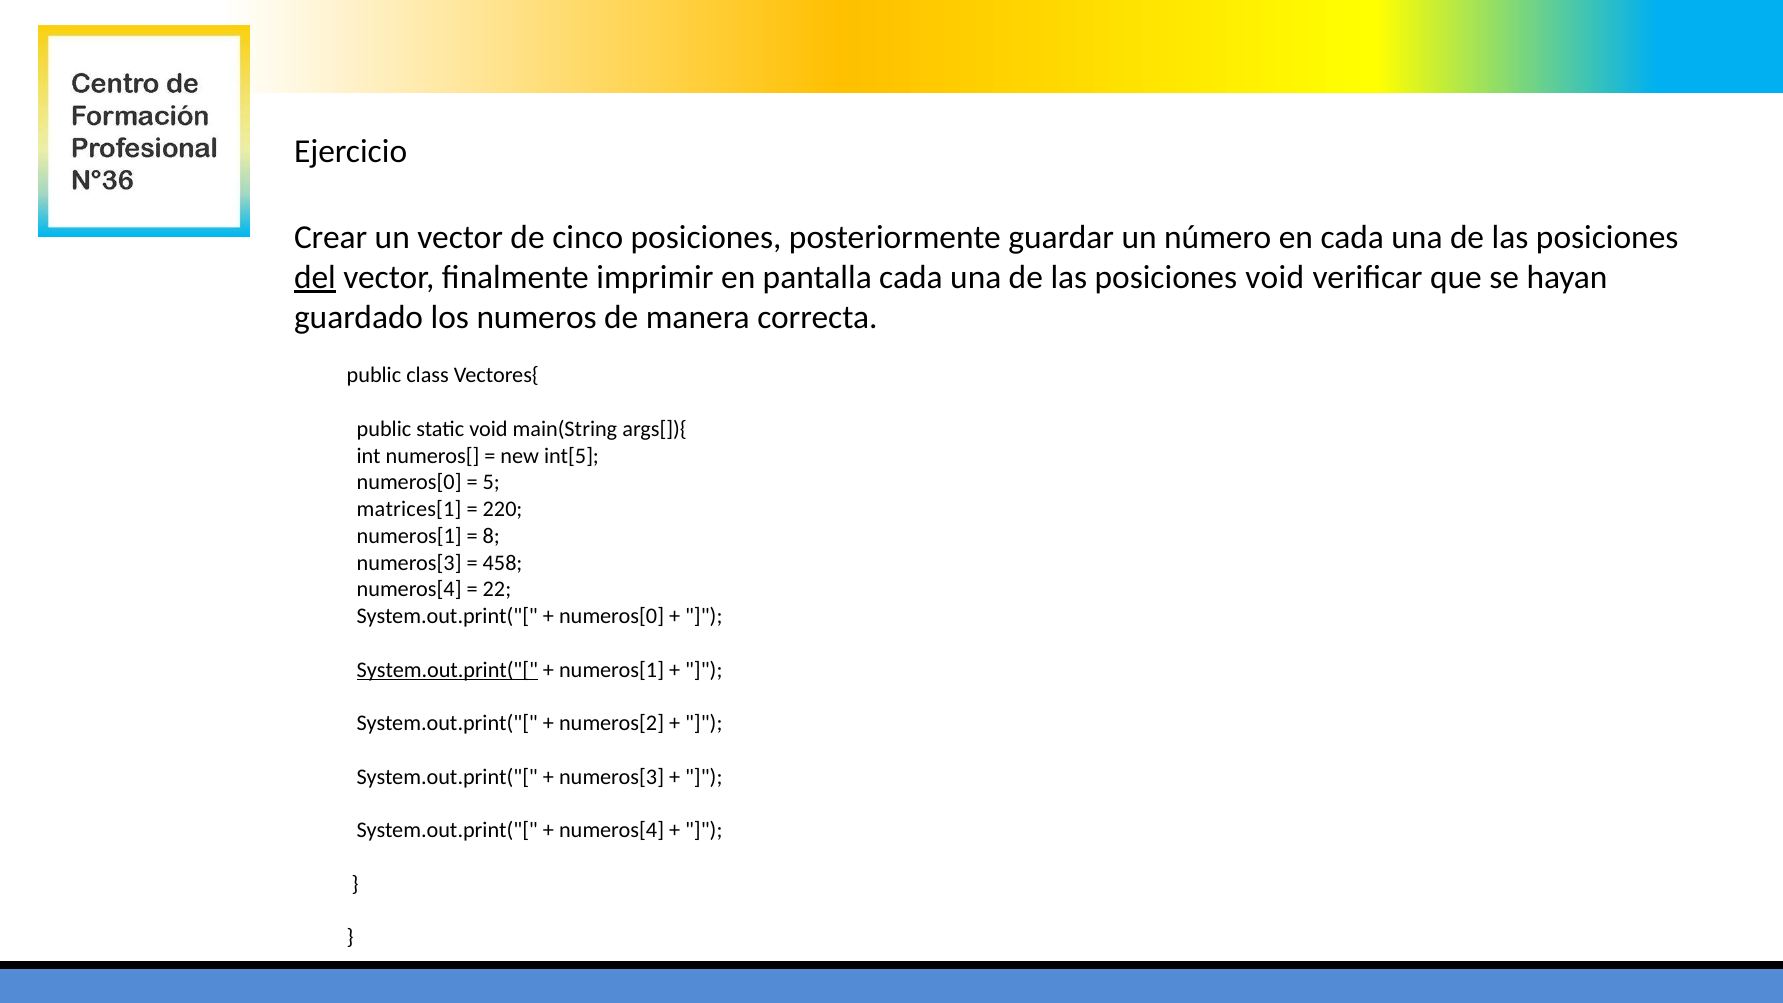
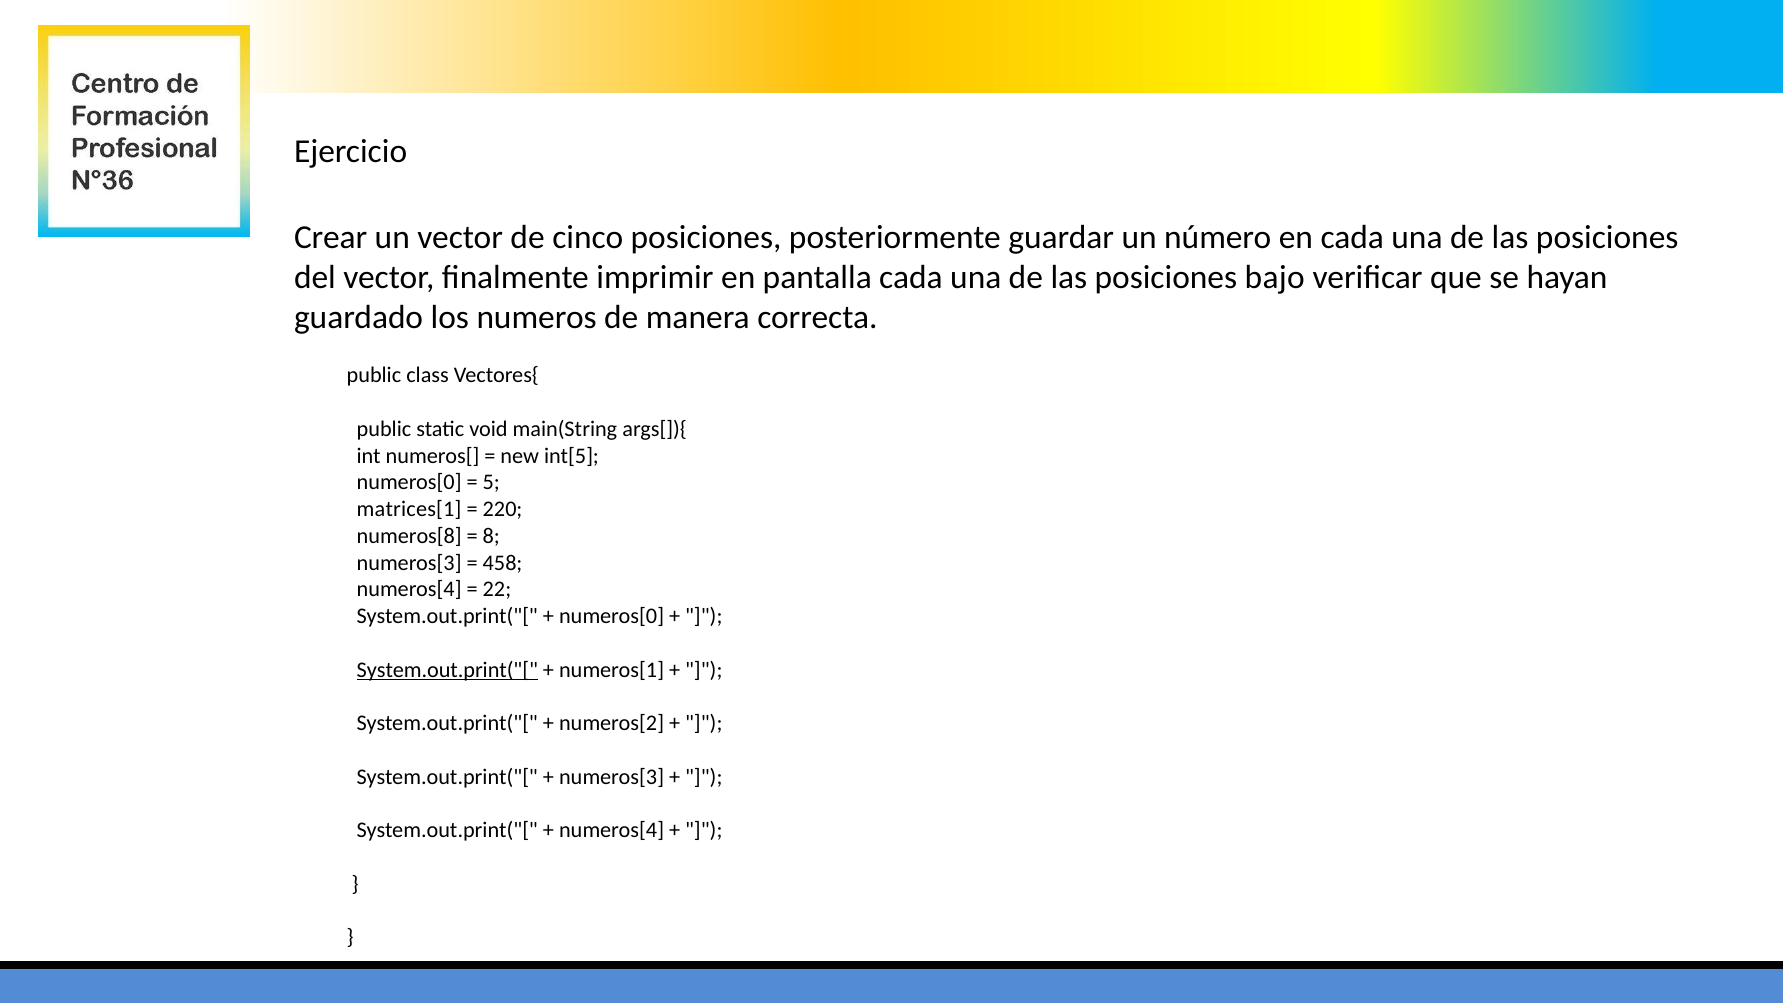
del underline: present -> none
posiciones void: void -> bajo
numeros[1 at (409, 536): numeros[1 -> numeros[8
